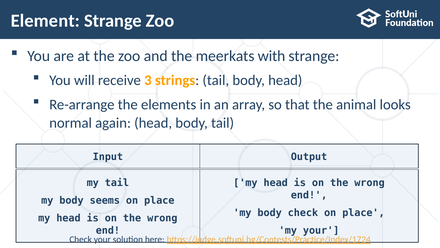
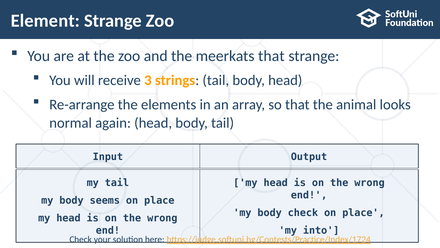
meerkats with: with -> that
my your: your -> into
